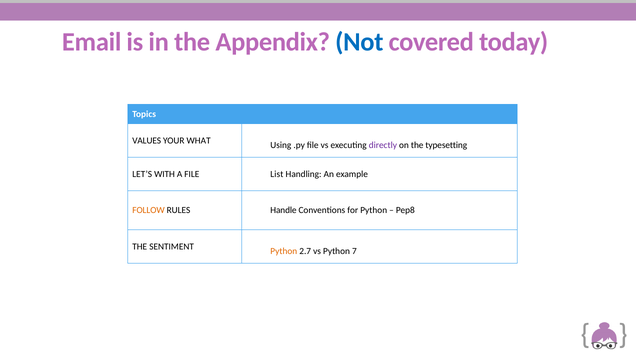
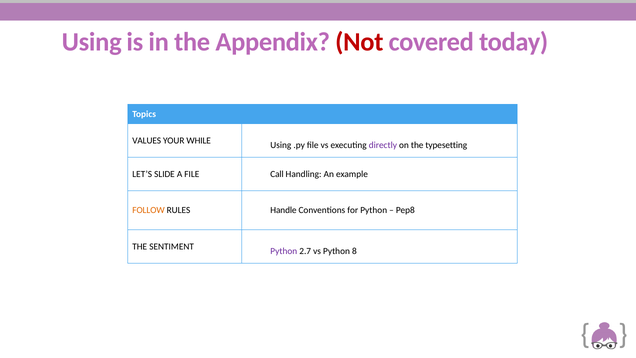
Email at (92, 42): Email -> Using
Not colour: blue -> red
WHAT: WHAT -> WHILE
WITH: WITH -> SLIDE
List: List -> Call
Python at (284, 251) colour: orange -> purple
7: 7 -> 8
